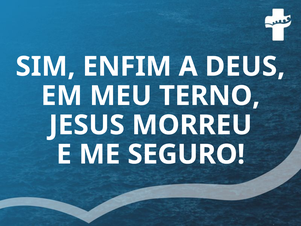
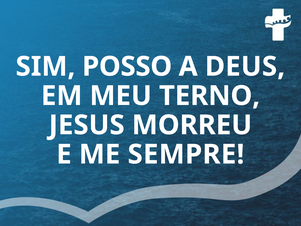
ENFIM: ENFIM -> POSSO
SEGURO: SEGURO -> SEMPRE
